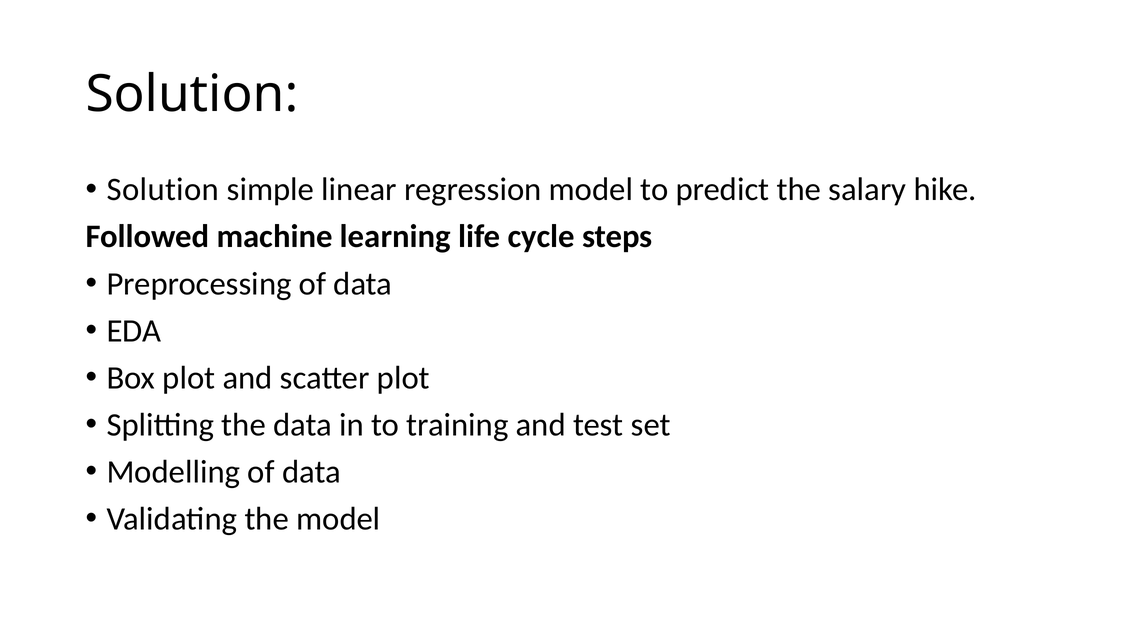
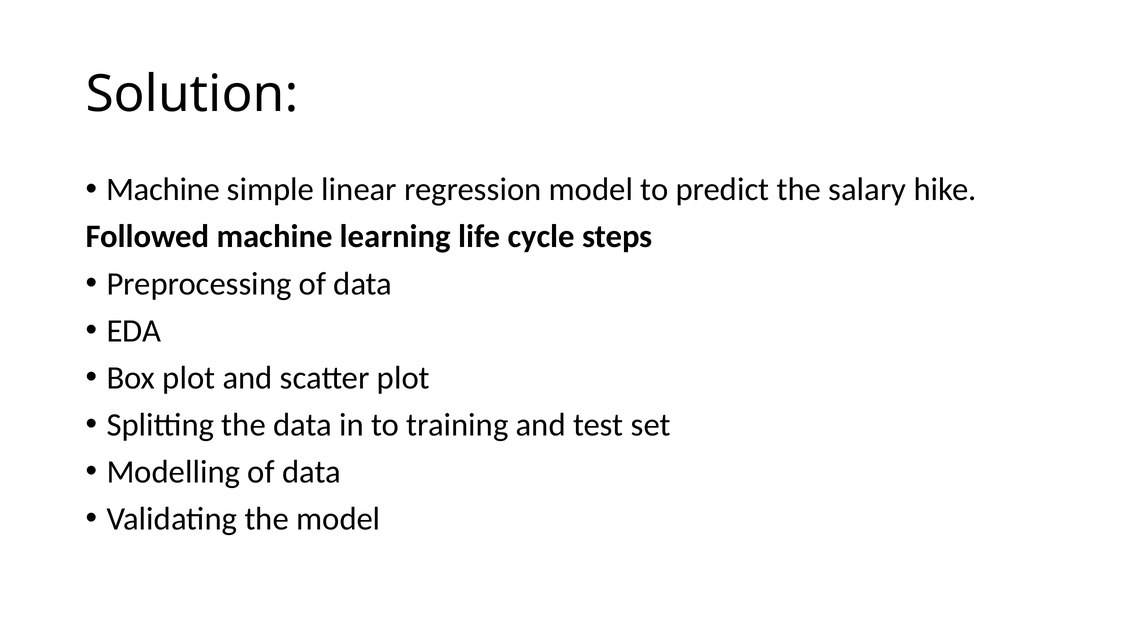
Solution at (163, 190): Solution -> Machine
